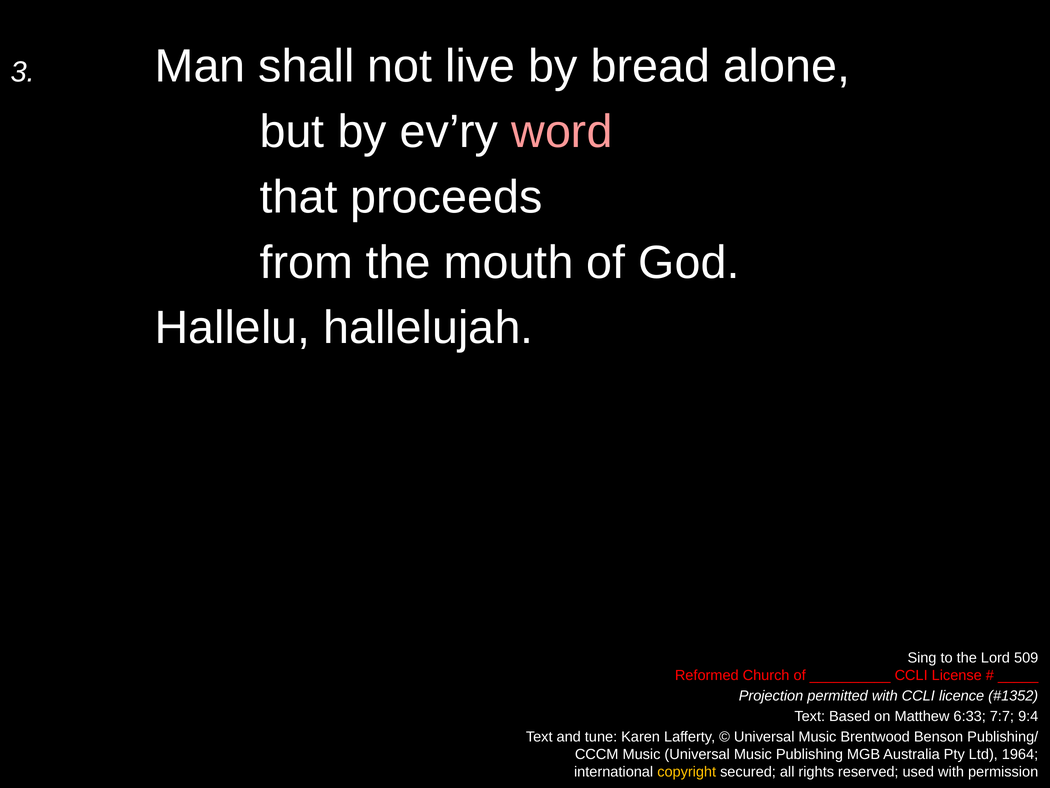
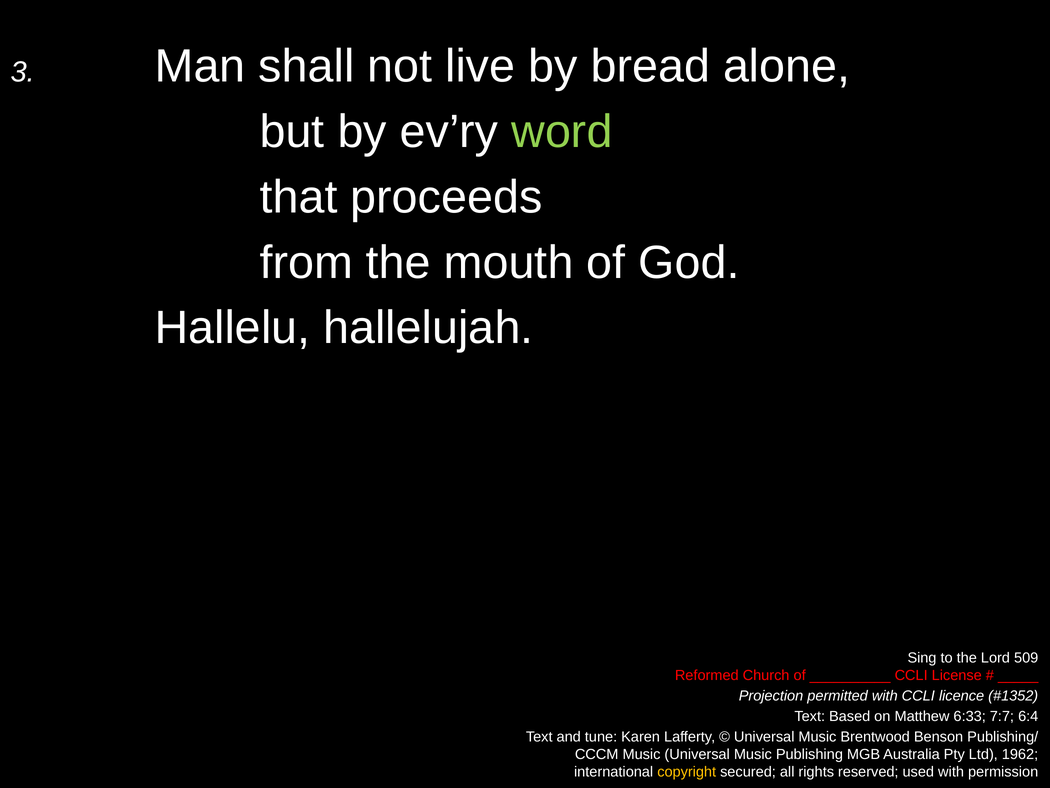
word colour: pink -> light green
9:4: 9:4 -> 6:4
1964: 1964 -> 1962
